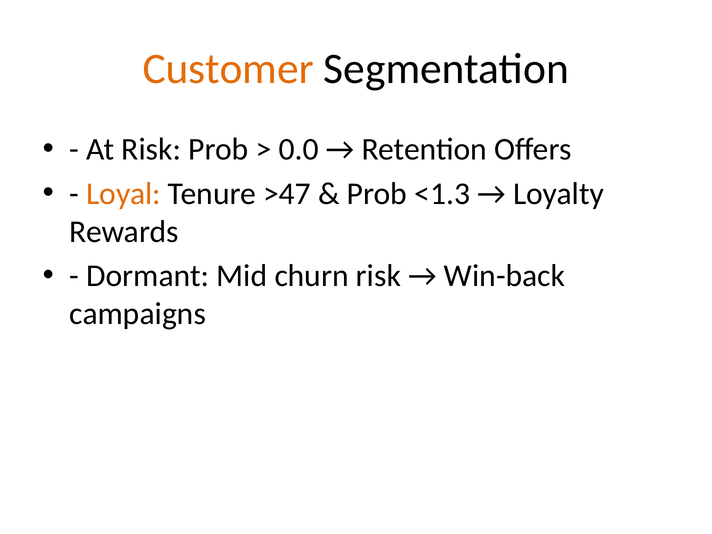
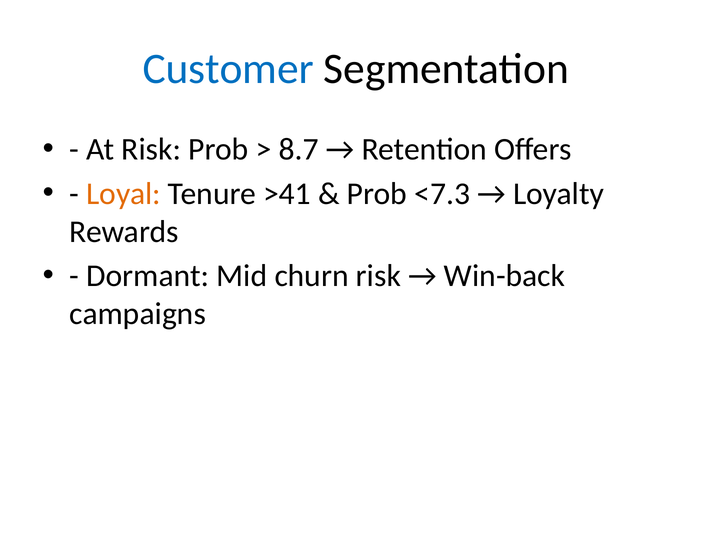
Customer colour: orange -> blue
0.0: 0.0 -> 8.7
>47: >47 -> >41
<1.3: <1.3 -> <7.3
